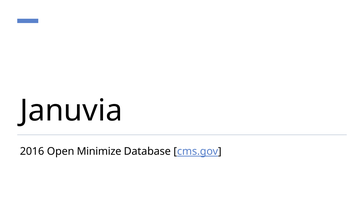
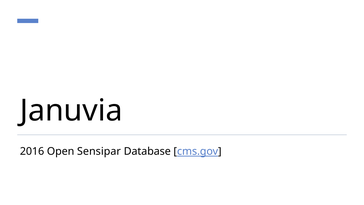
Minimize: Minimize -> Sensipar
